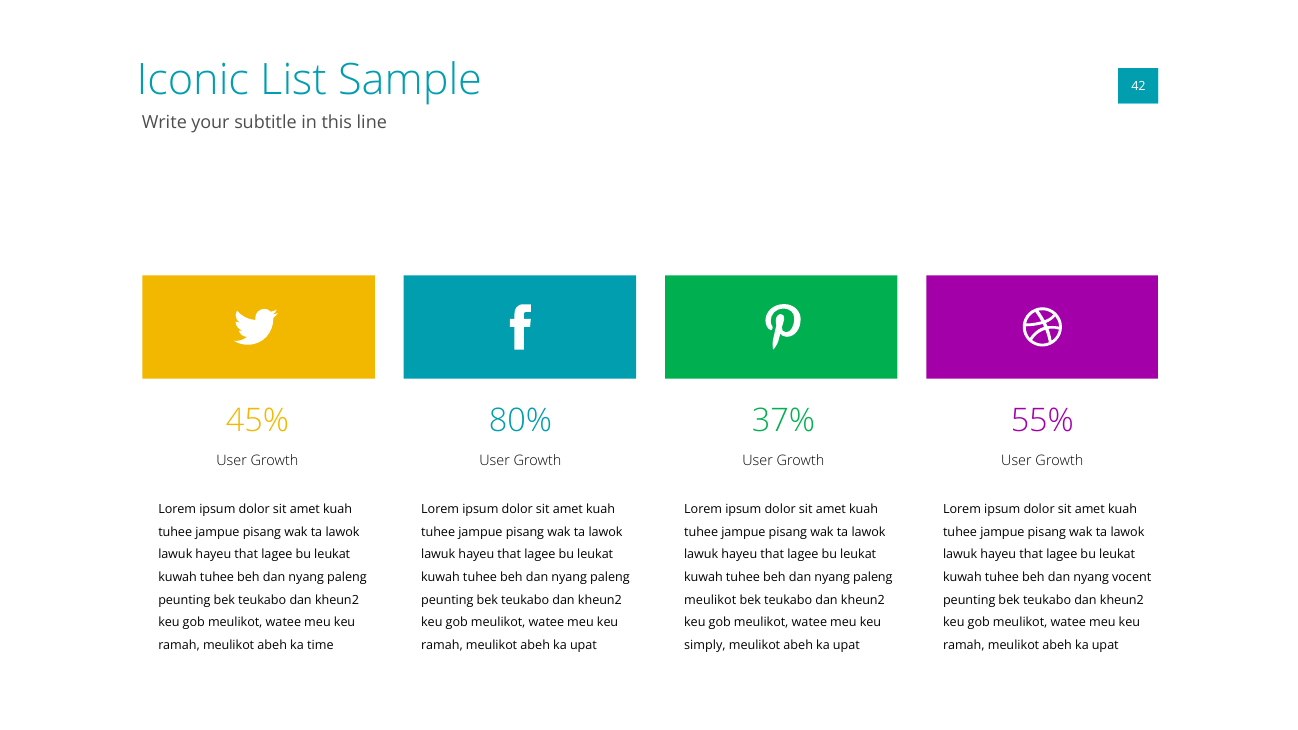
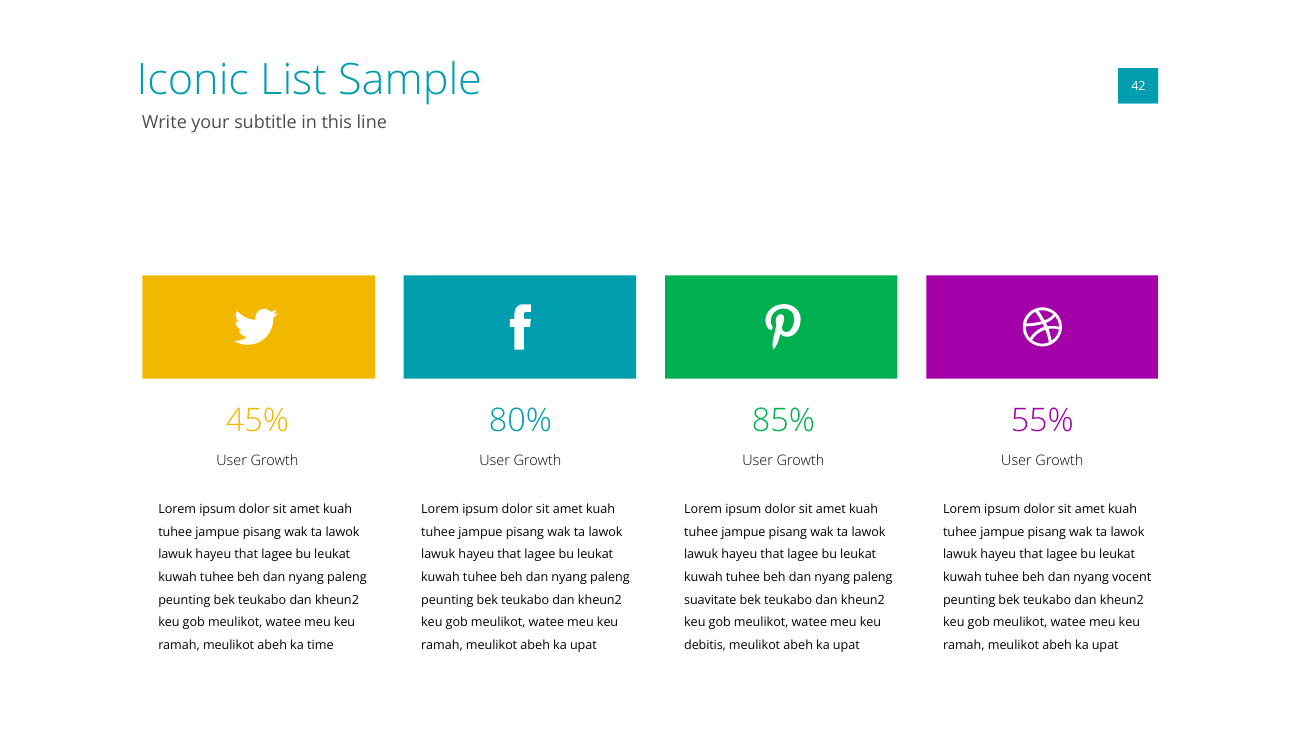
37%: 37% -> 85%
meulikot at (710, 600): meulikot -> suavitate
simply: simply -> debitis
